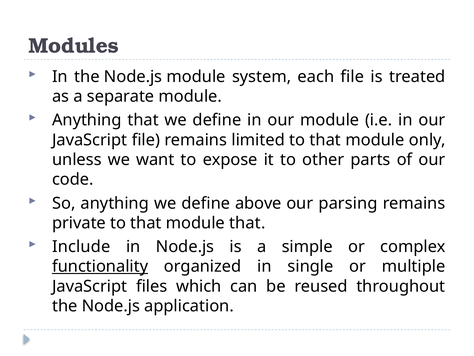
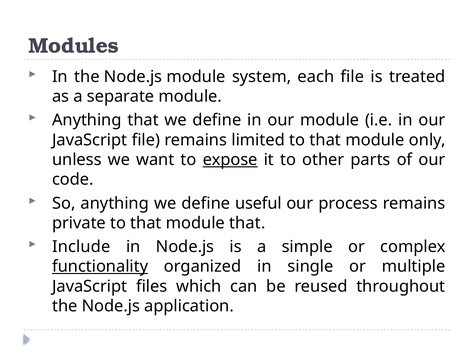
expose underline: none -> present
above: above -> useful
parsing: parsing -> process
